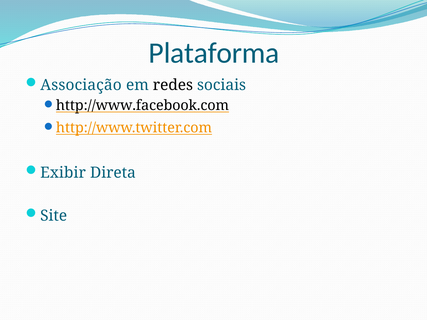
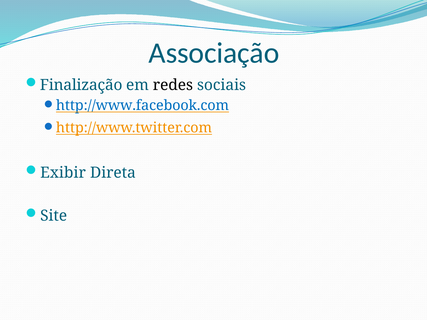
Plataforma: Plataforma -> Associação
Associação: Associação -> Finalização
http://www.facebook.com colour: black -> blue
